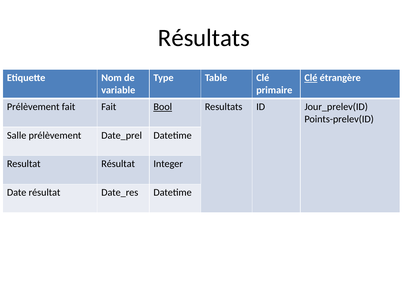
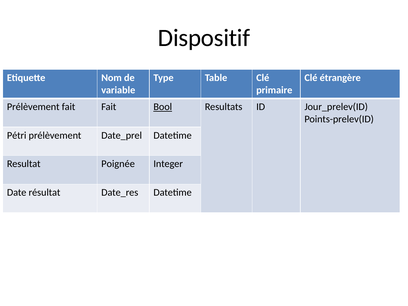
Résultats: Résultats -> Dispositif
Clé at (311, 78) underline: present -> none
Salle: Salle -> Pétri
Resultat Résultat: Résultat -> Poignée
